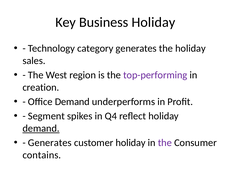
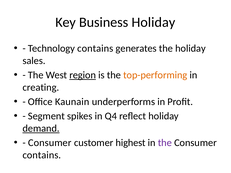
Technology category: category -> contains
region underline: none -> present
top-performing colour: purple -> orange
creation: creation -> creating
Office Demand: Demand -> Kaunain
Generates at (50, 143): Generates -> Consumer
customer holiday: holiday -> highest
